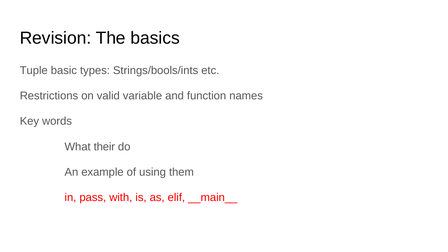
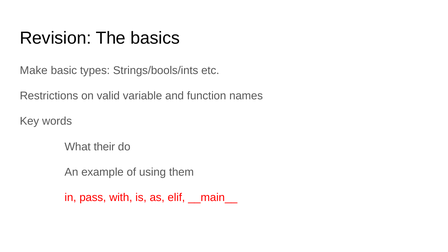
Tuple: Tuple -> Make
